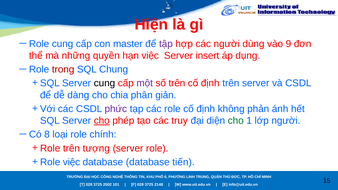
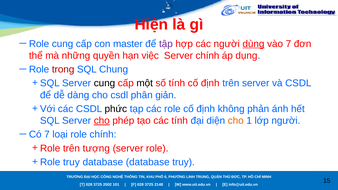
dùng underline: none -> present
vào 9: 9 -> 7
Server insert: insert -> chính
một colour: purple -> black
số trên: trên -> tính
cho chia: chia -> csdl
phức colour: purple -> black
các truy: truy -> tính
cho at (236, 121) colour: green -> orange
Có 8: 8 -> 7
việc at (71, 162): việc -> truy
database tiến: tiến -> truy
